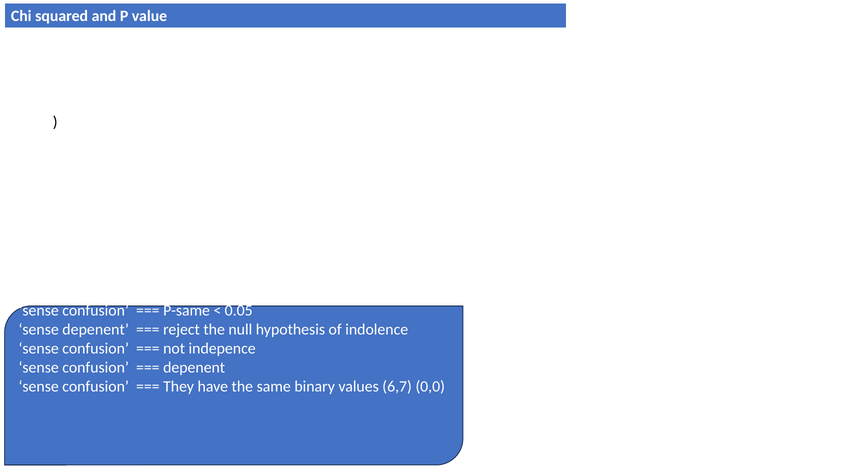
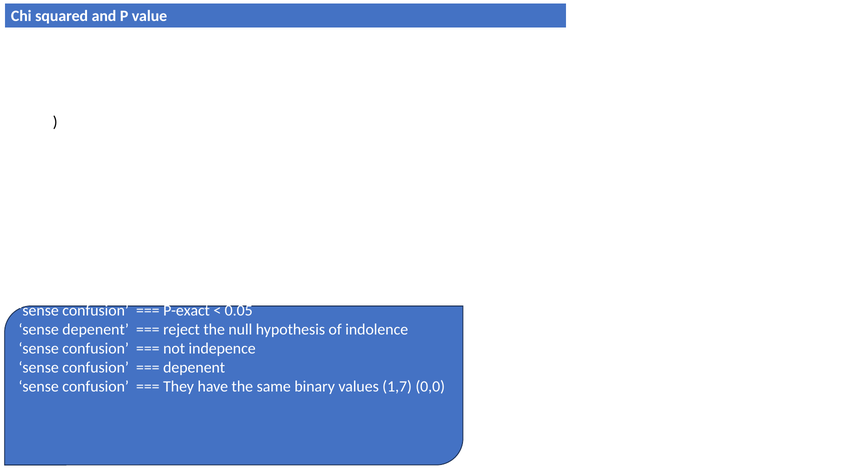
P-same: P-same -> P-exact
6,7: 6,7 -> 1,7
